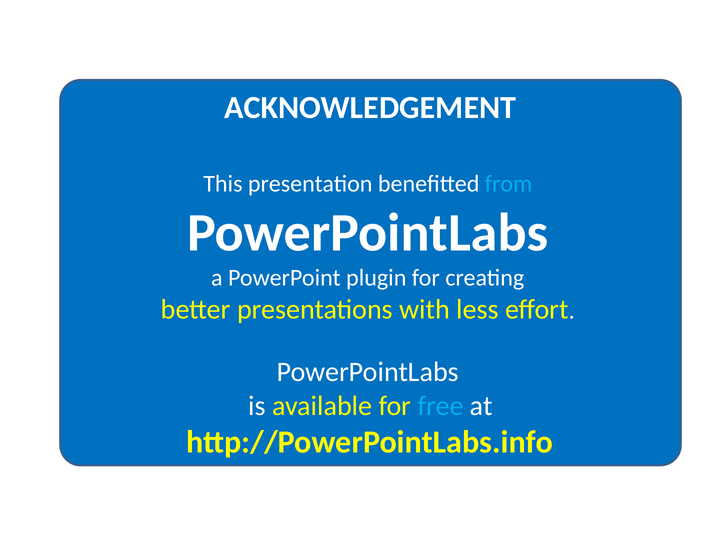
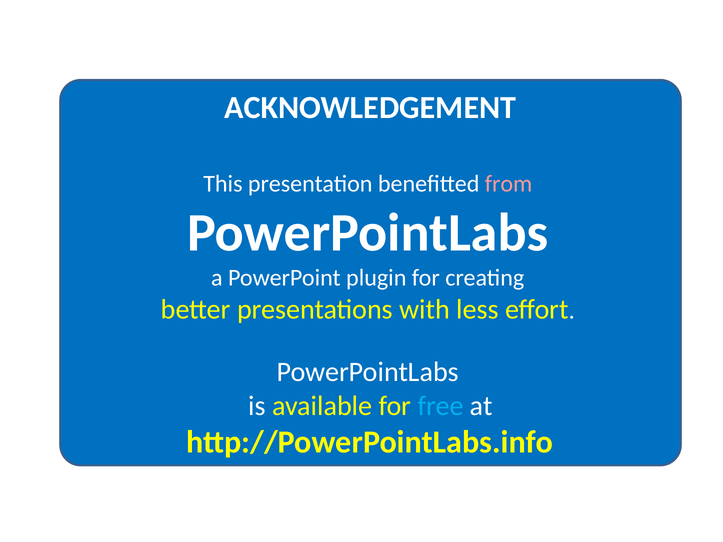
from colour: light blue -> pink
